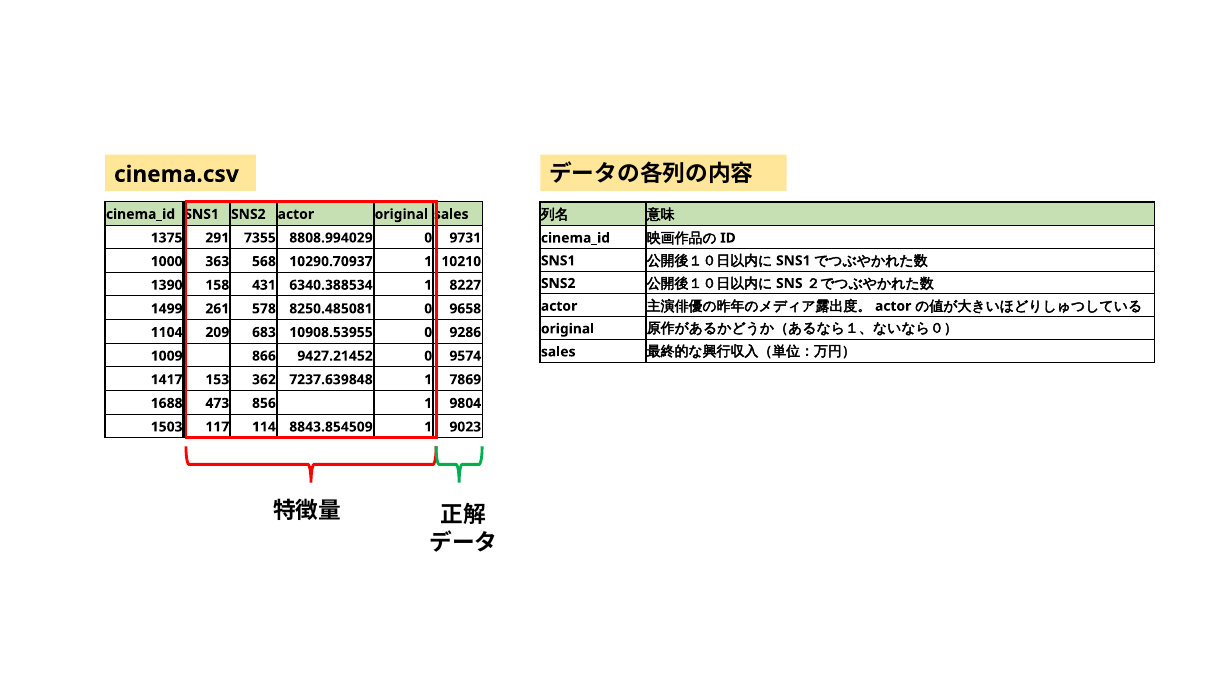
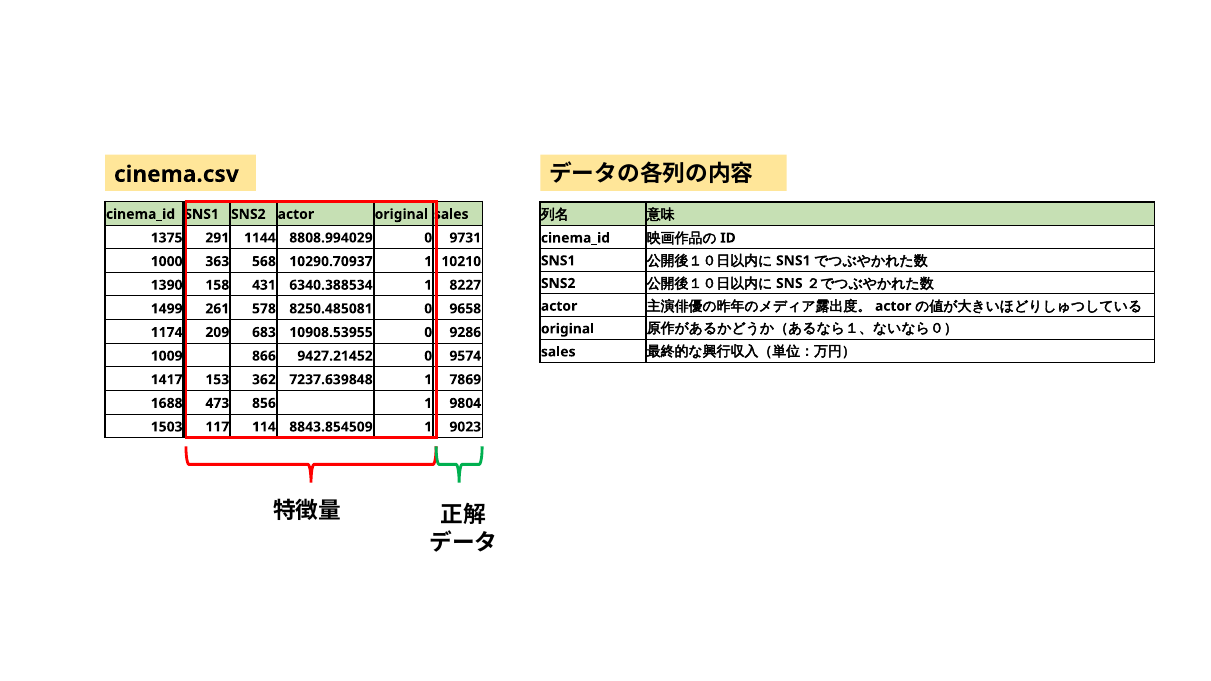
7355: 7355 -> 1144
1104: 1104 -> 1174
